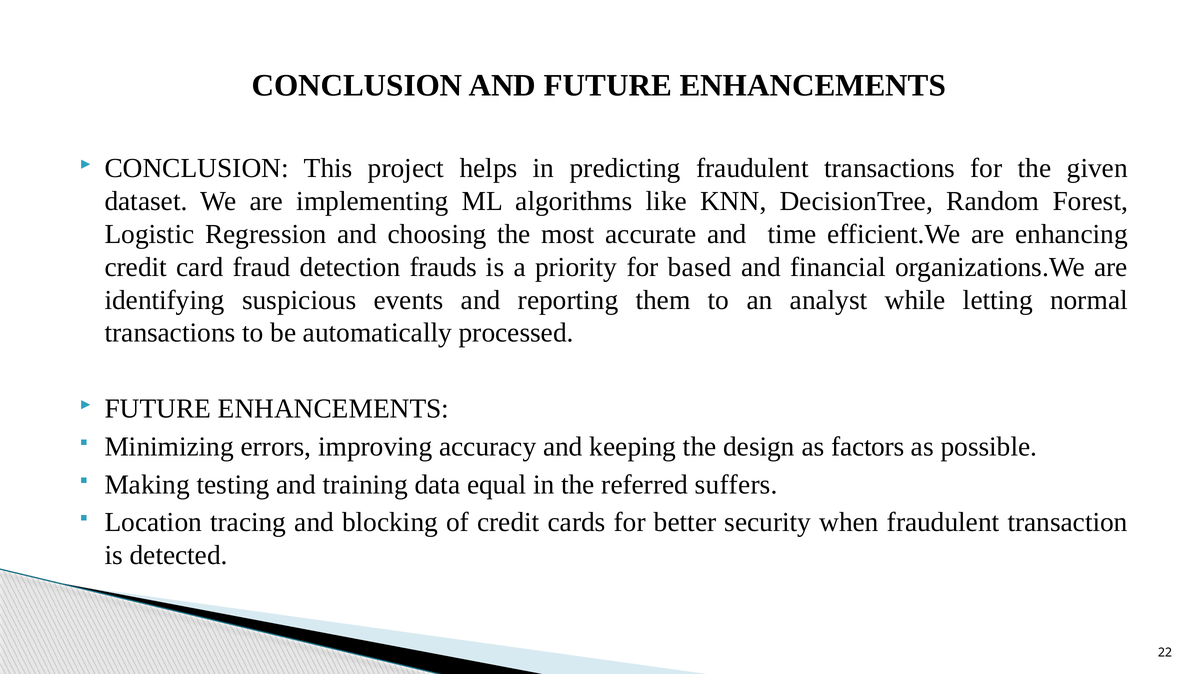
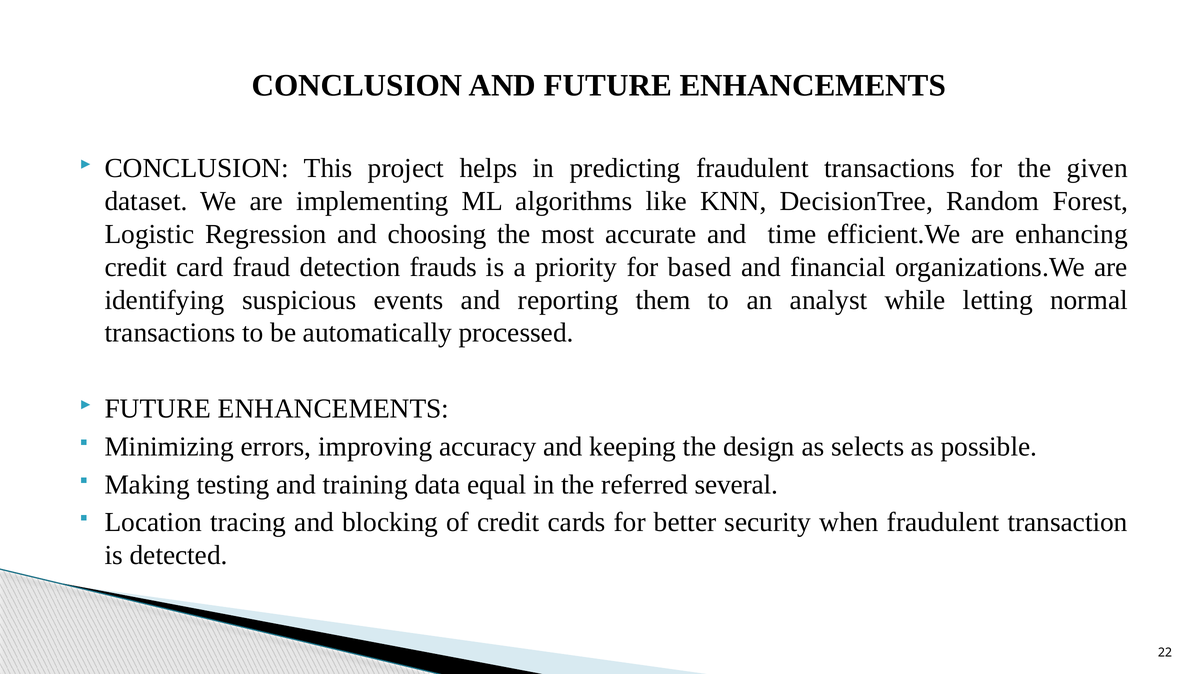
factors: factors -> selects
suffers: suffers -> several
